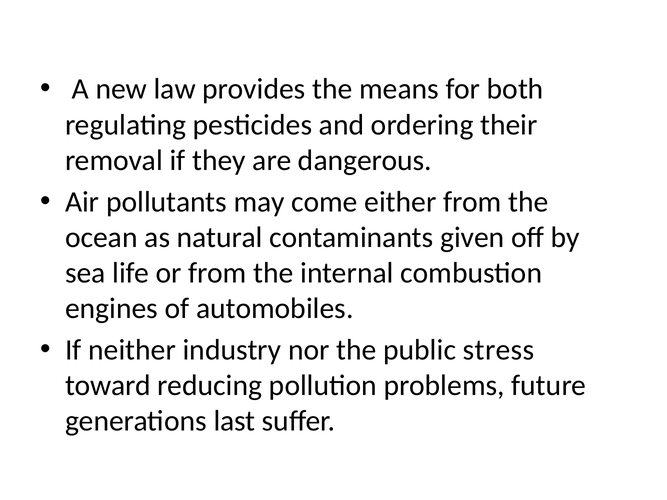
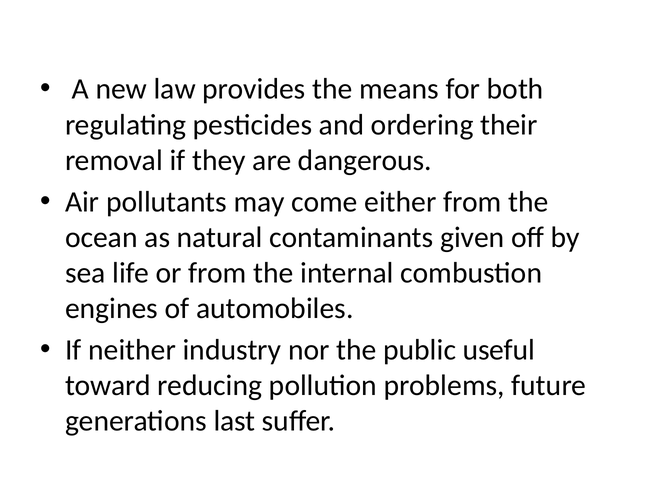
stress: stress -> useful
